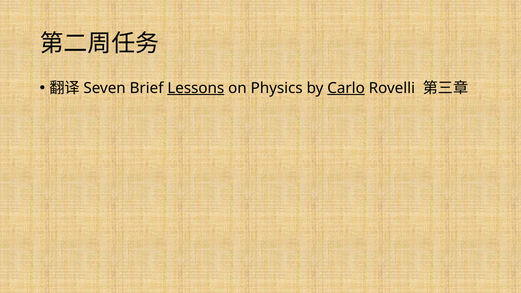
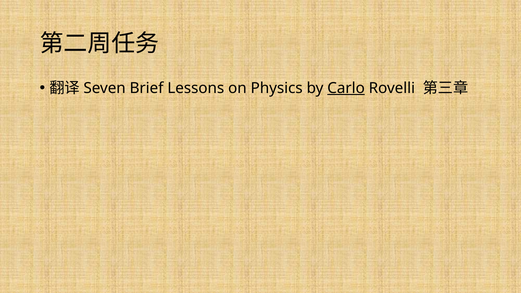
Lessons underline: present -> none
